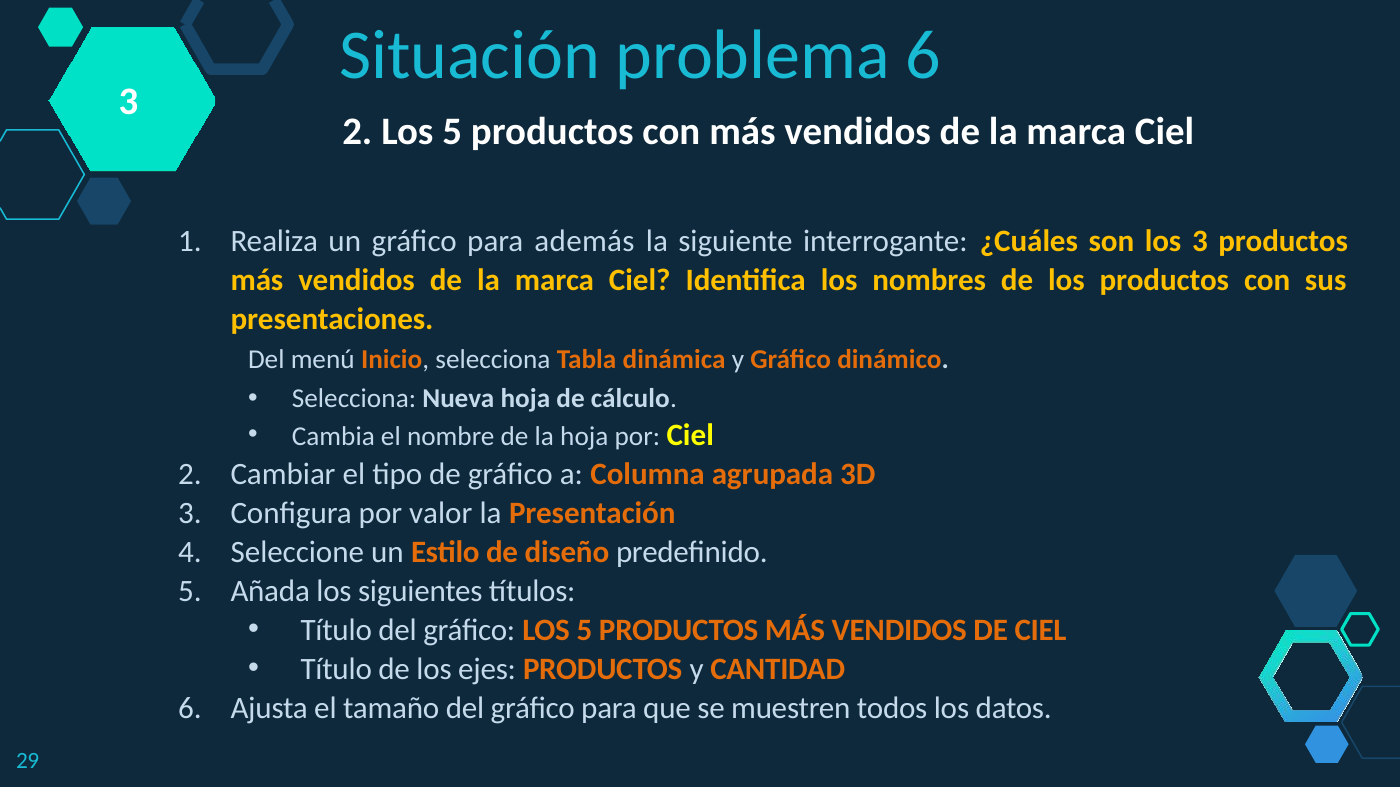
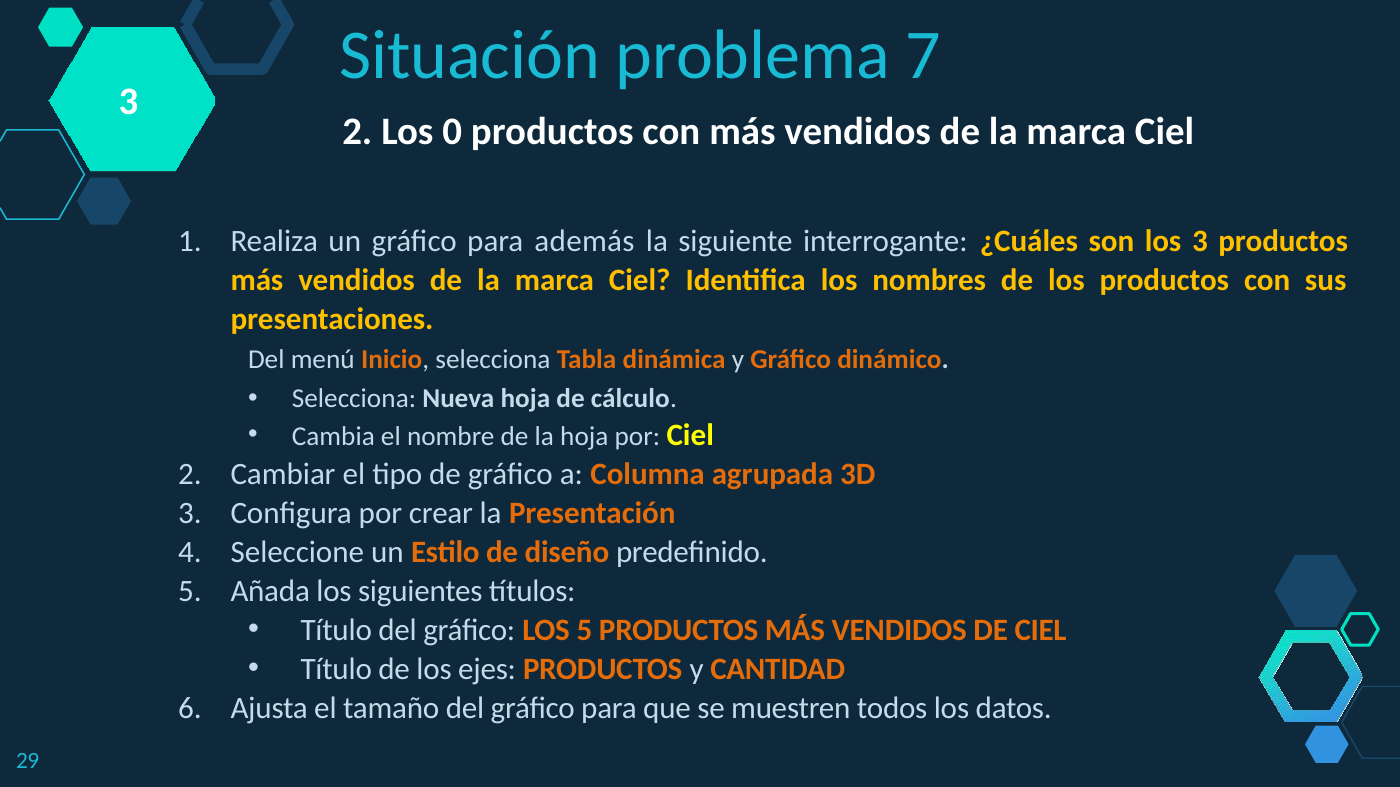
problema 6: 6 -> 7
2 Los 5: 5 -> 0
valor: valor -> crear
